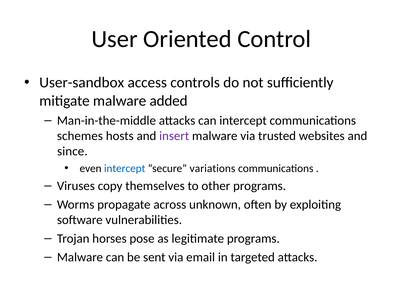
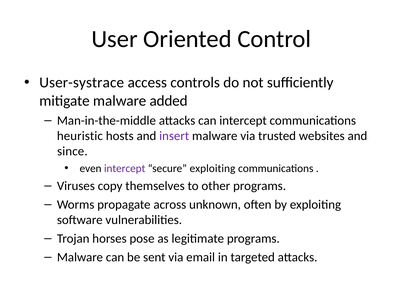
User-sandbox: User-sandbox -> User-systrace
schemes: schemes -> heuristic
intercept at (125, 168) colour: blue -> purple
secure variations: variations -> exploiting
